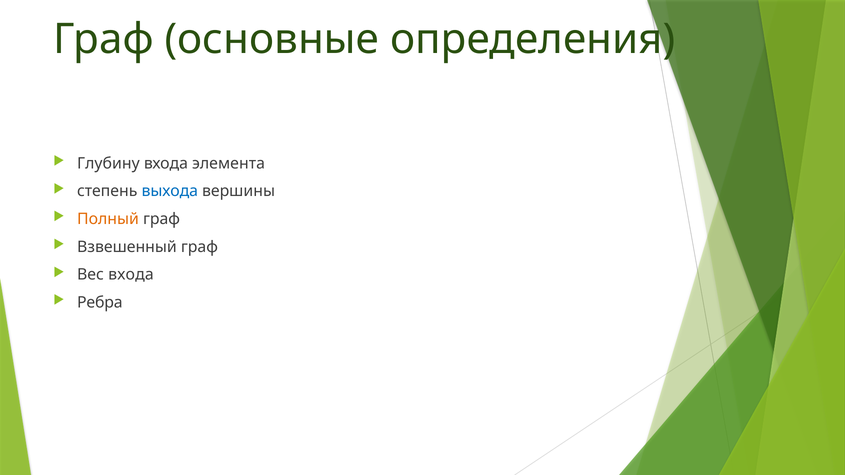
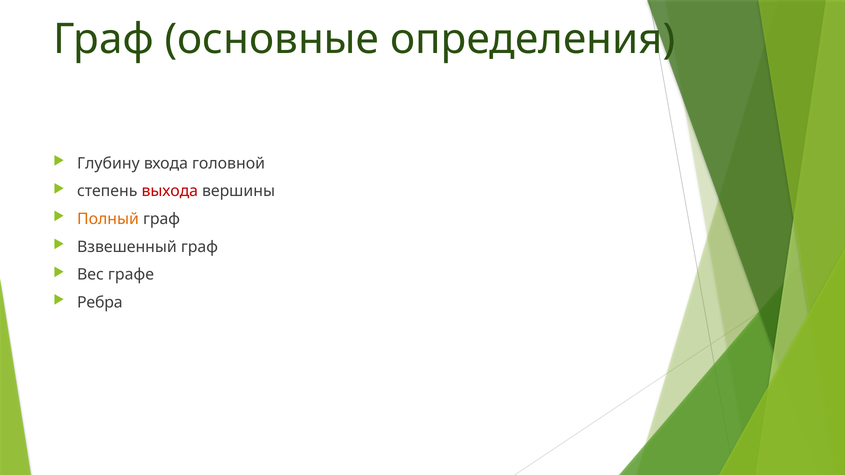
элемента: элемента -> головной
выхода colour: blue -> red
Вес входа: входа -> графе
